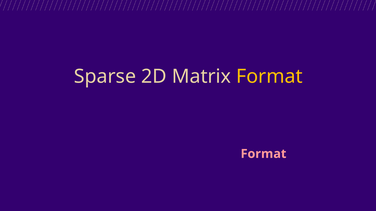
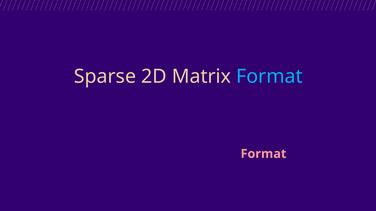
Format at (269, 77) colour: yellow -> light blue
